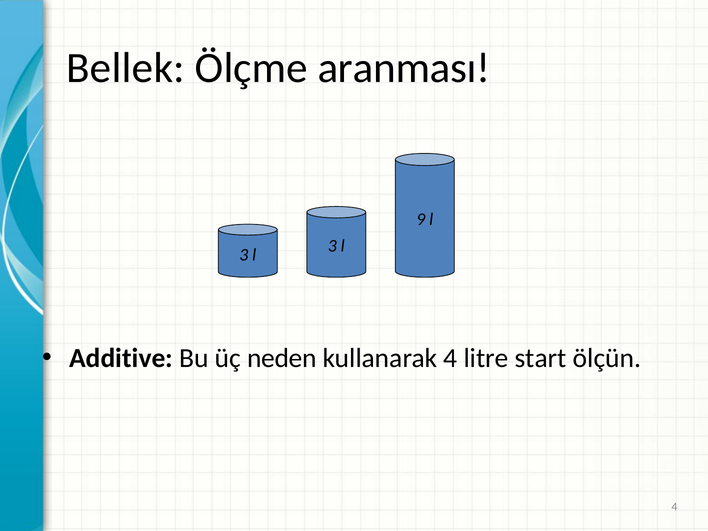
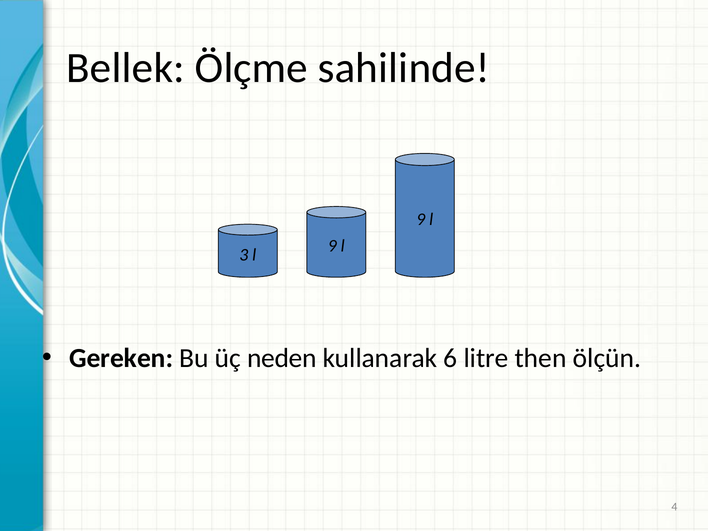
aranması: aranması -> sahilinde
3 l 3: 3 -> 9
Additive: Additive -> Gereken
kullanarak 4: 4 -> 6
start: start -> then
